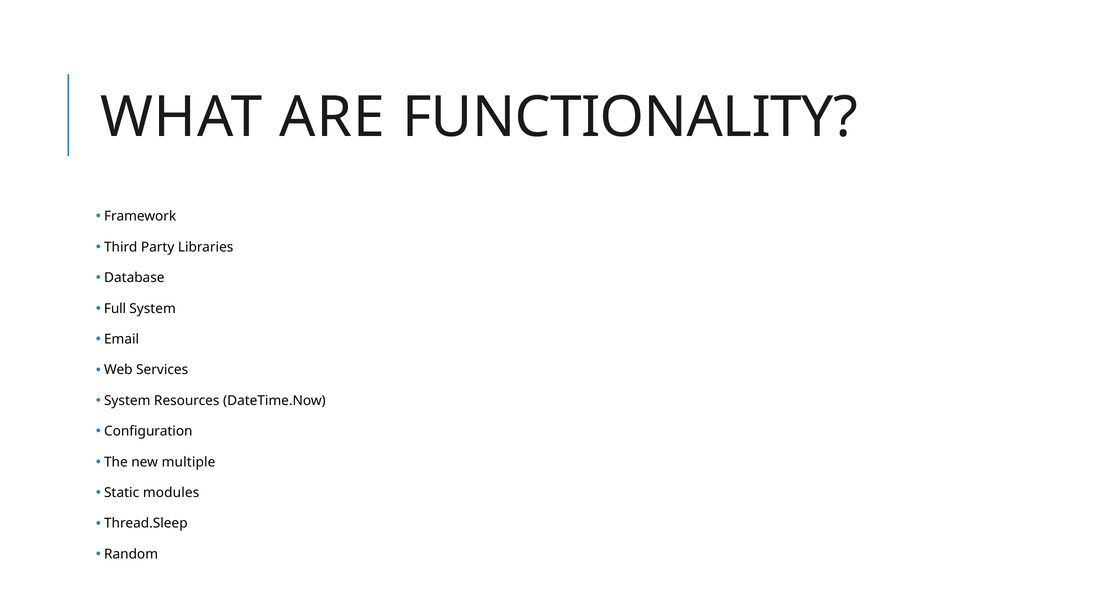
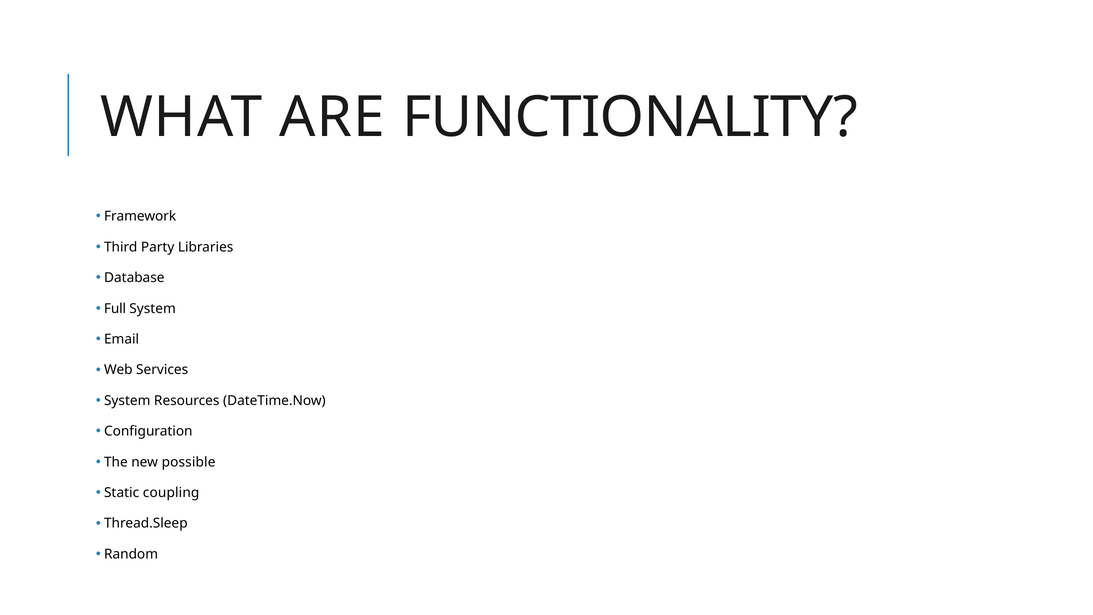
multiple: multiple -> possible
modules: modules -> coupling
